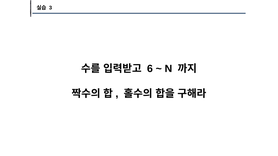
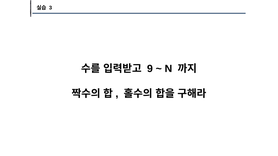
6: 6 -> 9
